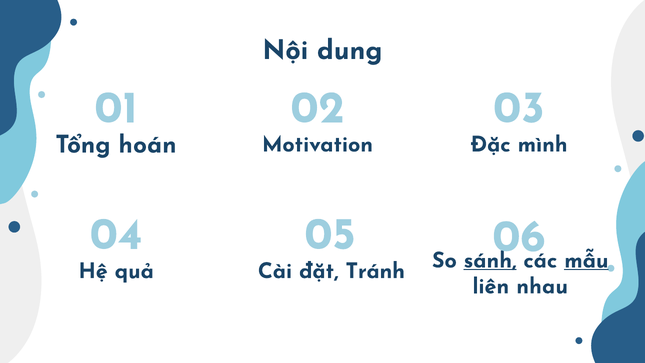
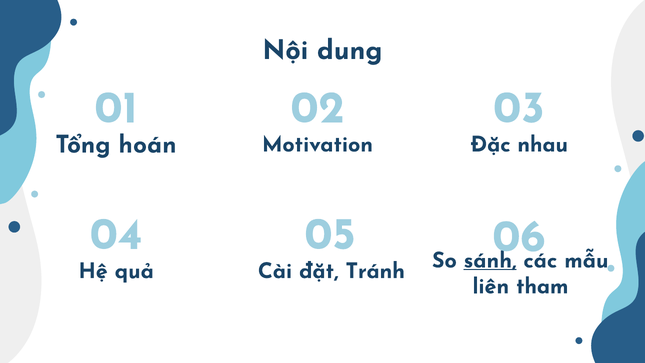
mình: mình -> nhau
mẫu underline: present -> none
nhau: nhau -> tham
